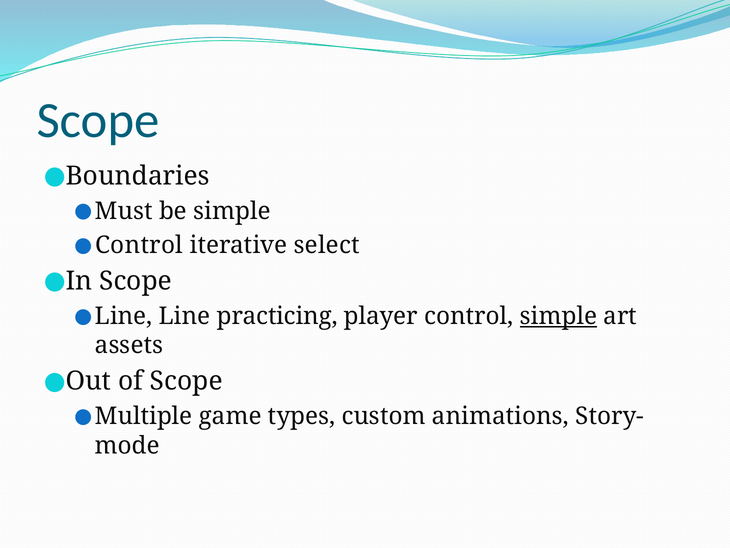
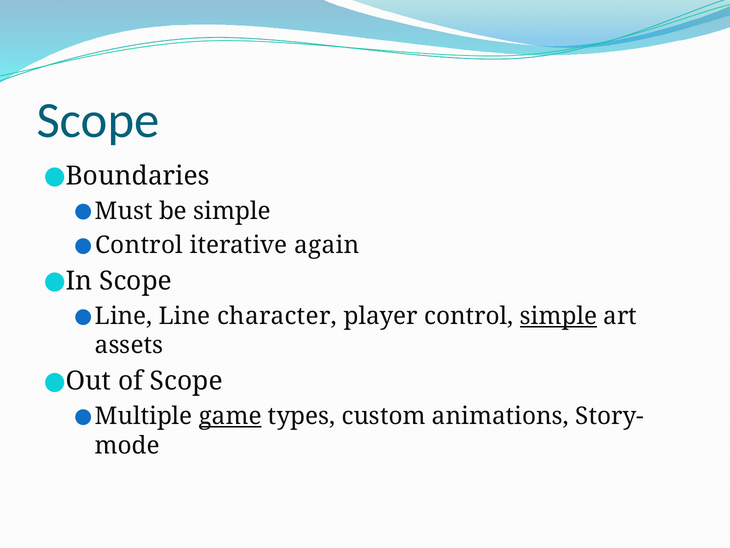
select: select -> again
practicing: practicing -> character
game underline: none -> present
